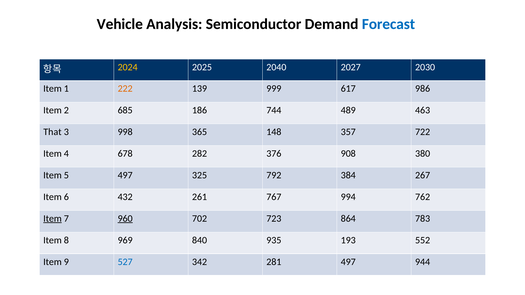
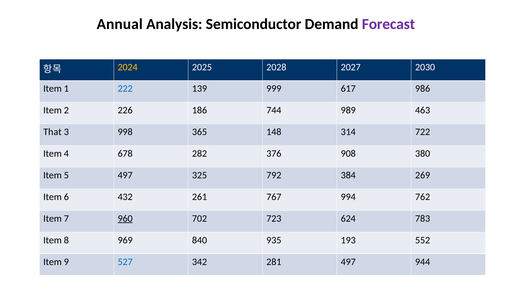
Vehicle: Vehicle -> Annual
Forecast colour: blue -> purple
2040: 2040 -> 2028
222 colour: orange -> blue
685: 685 -> 226
489: 489 -> 989
357: 357 -> 314
267: 267 -> 269
Item at (53, 219) underline: present -> none
864: 864 -> 624
